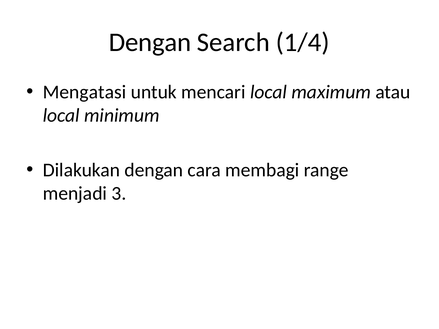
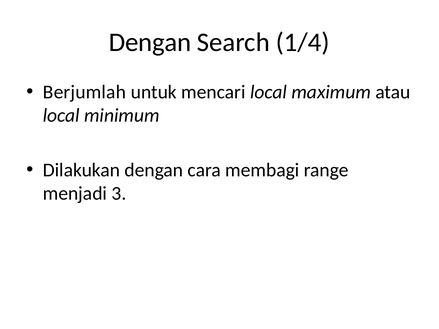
Mengatasi: Mengatasi -> Berjumlah
